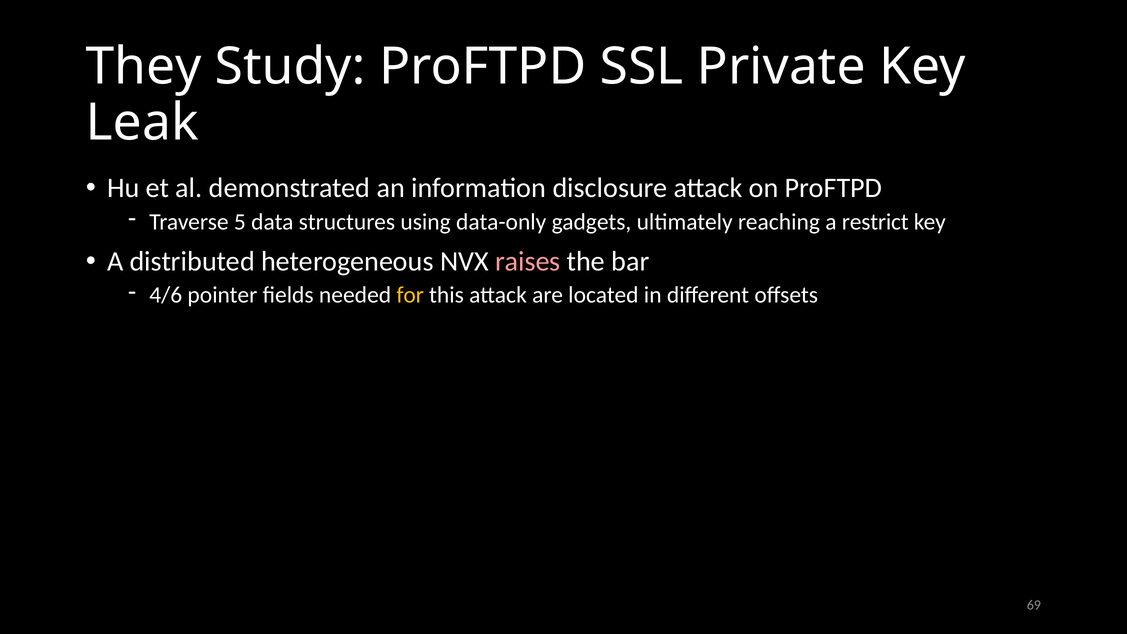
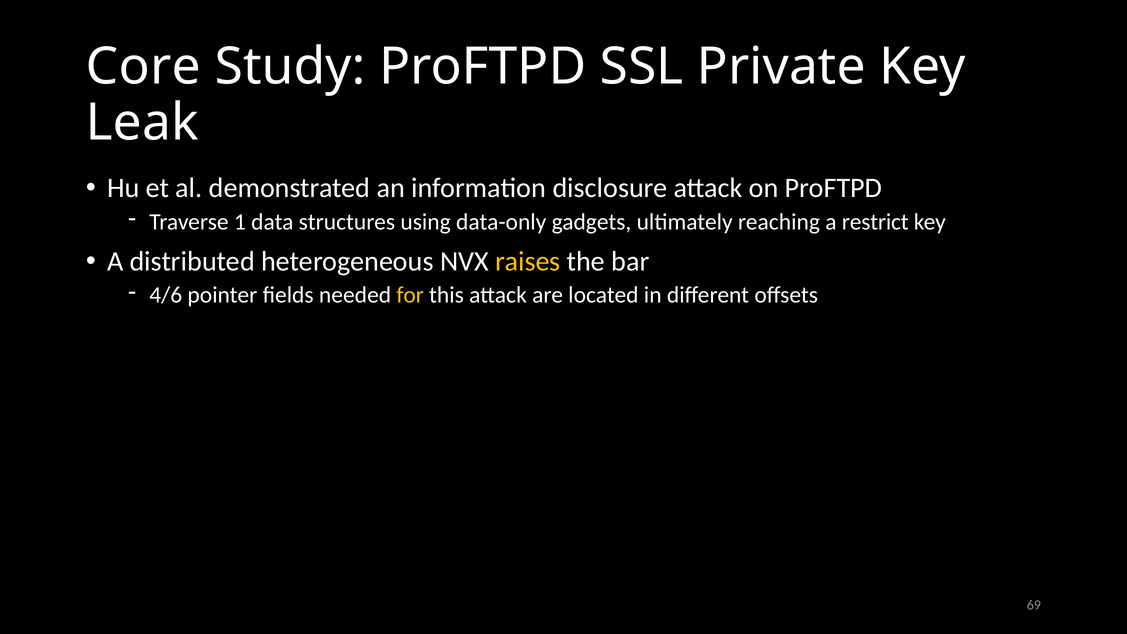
They: They -> Core
5: 5 -> 1
raises colour: pink -> yellow
